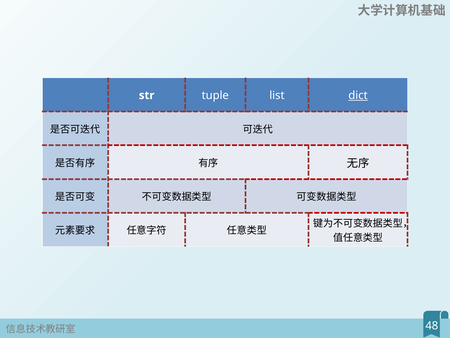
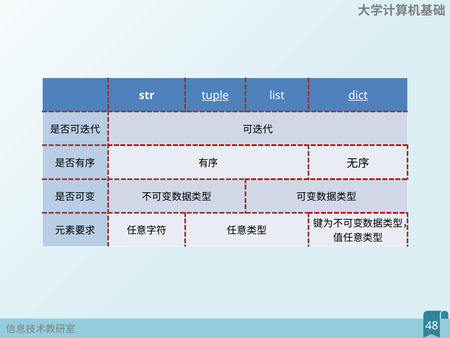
tuple underline: none -> present
